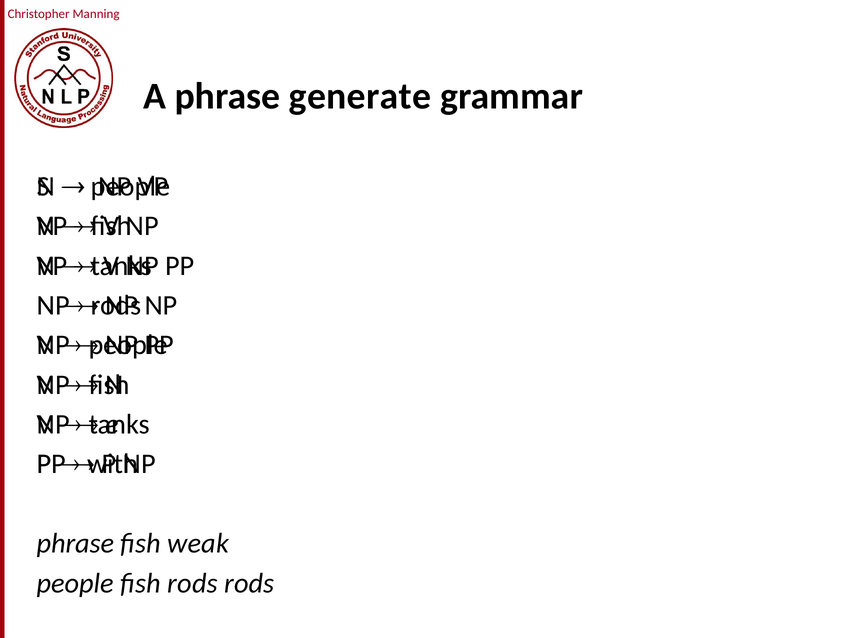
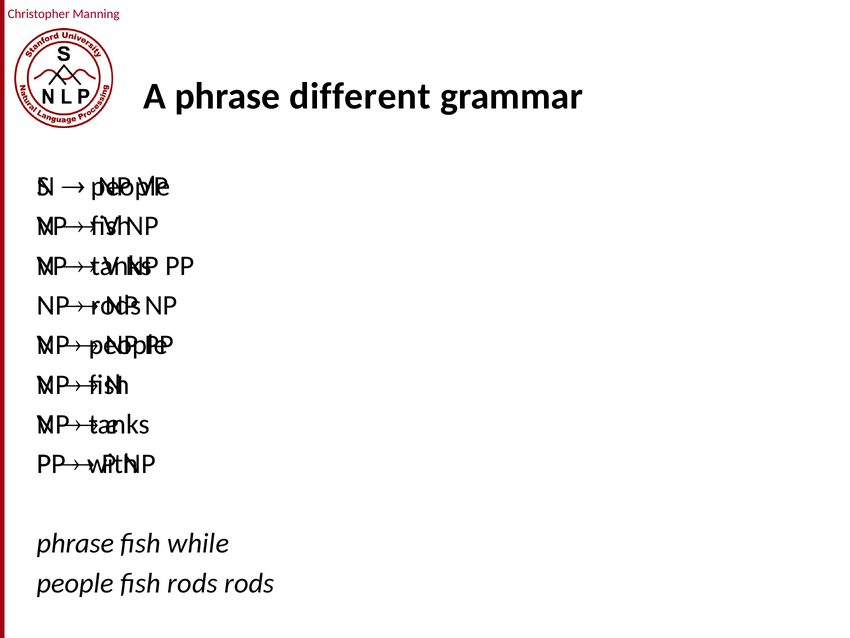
generate: generate -> different
weak: weak -> while
